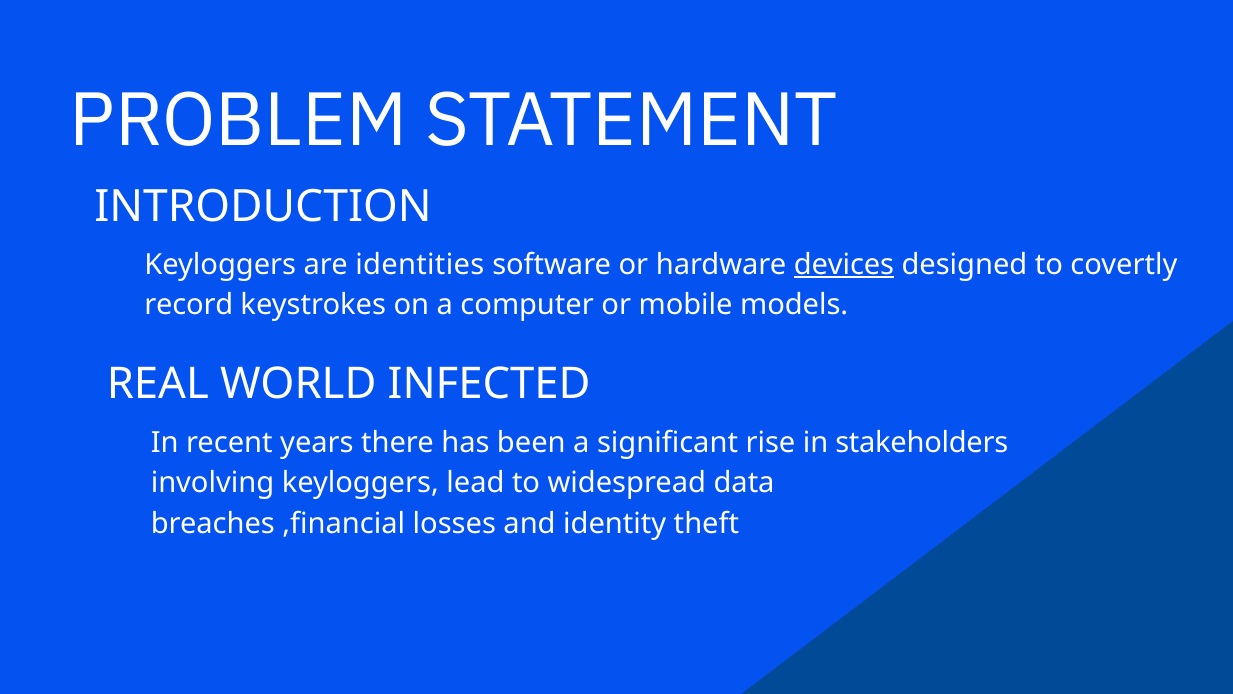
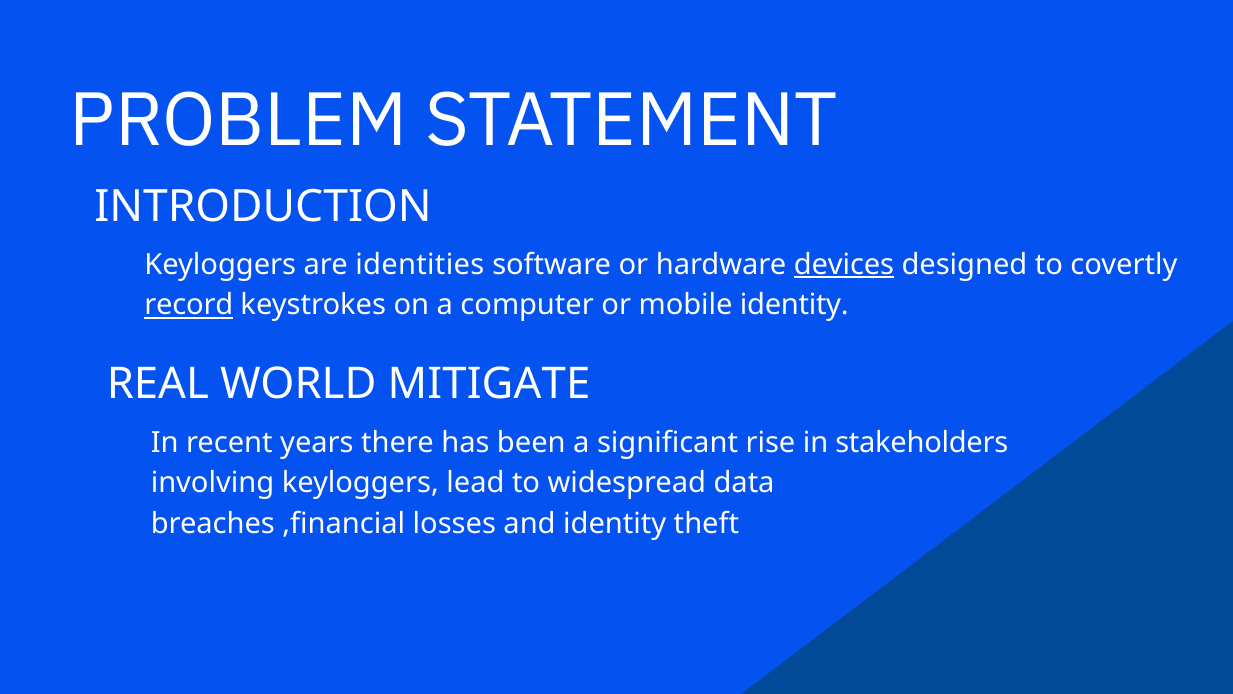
record underline: none -> present
mobile models: models -> identity
INFECTED: INFECTED -> MITIGATE
